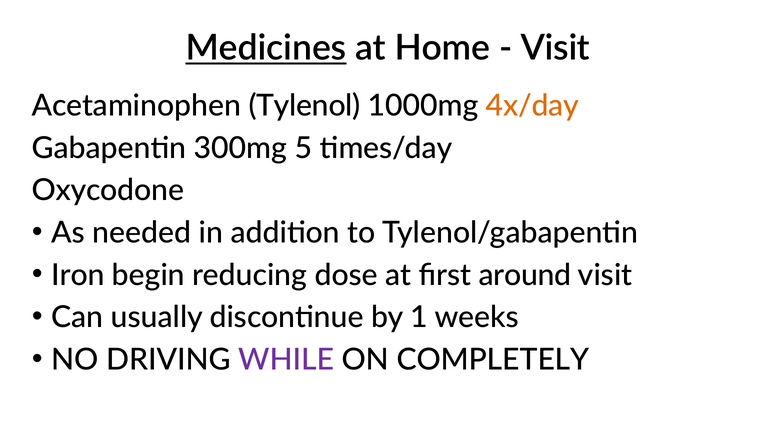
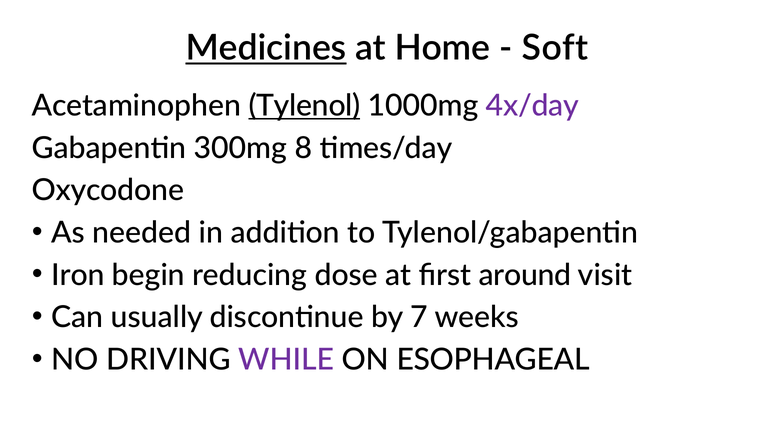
Visit at (555, 48): Visit -> Soft
Tylenol underline: none -> present
4x/day colour: orange -> purple
5: 5 -> 8
1: 1 -> 7
COMPLETELY: COMPLETELY -> ESOPHAGEAL
